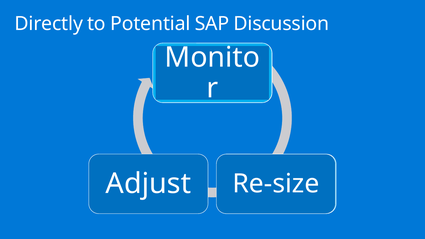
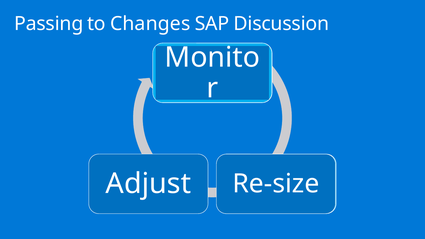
Directly: Directly -> Passing
Potential: Potential -> Changes
